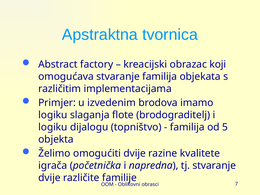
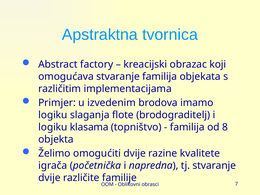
dijalogu: dijalogu -> klasama
5: 5 -> 8
